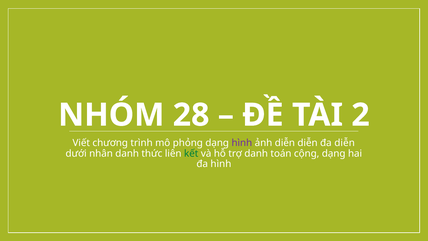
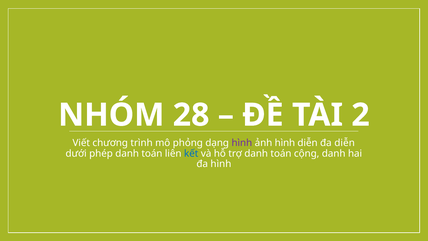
ảnh diễn: diễn -> hình
nhân: nhân -> phép
thức at (152, 153): thức -> toán
kết colour: green -> blue
cộng dạng: dạng -> danh
